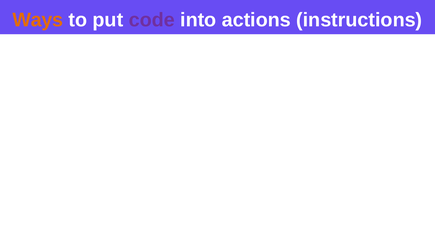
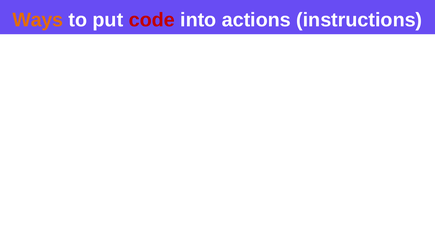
code colour: purple -> red
